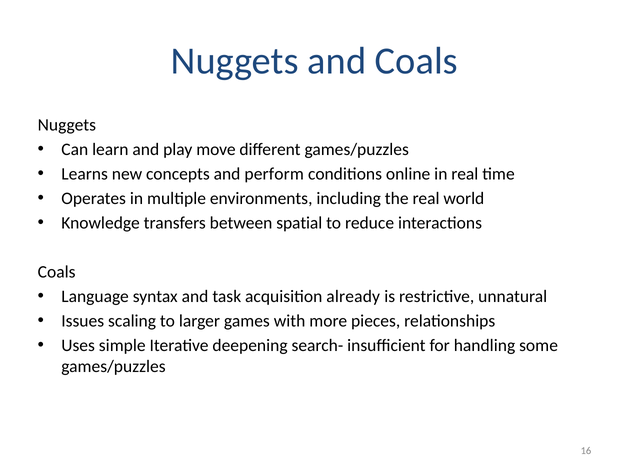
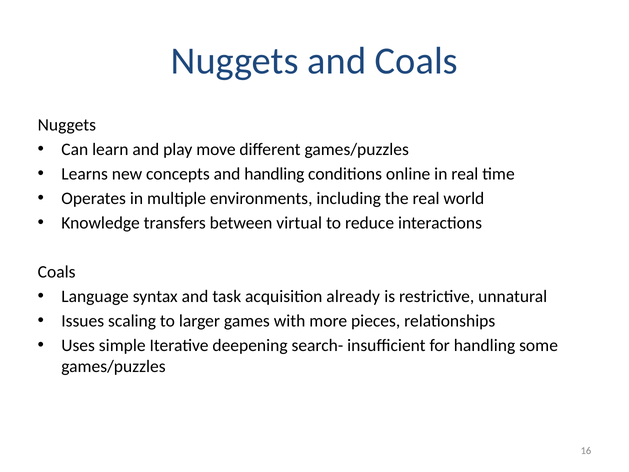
and perform: perform -> handling
spatial: spatial -> virtual
